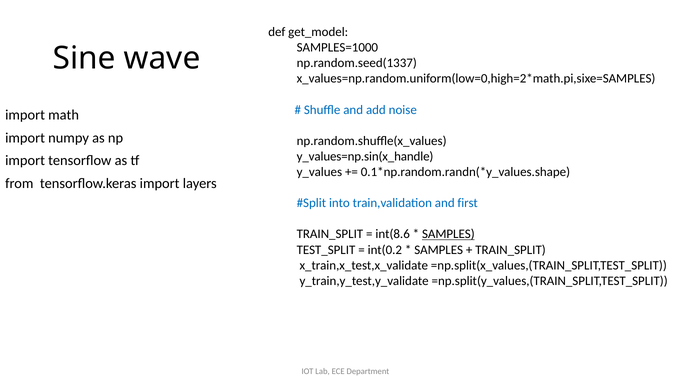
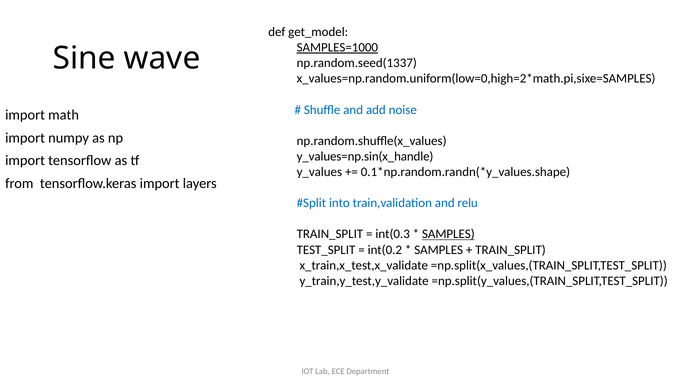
SAMPLES=1000 underline: none -> present
first: first -> relu
int(8.6: int(8.6 -> int(0.3
